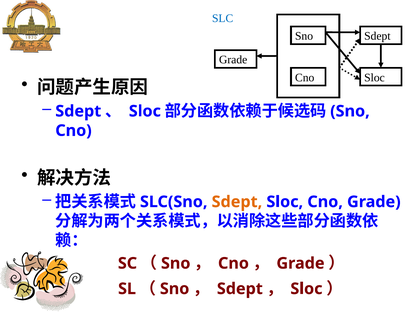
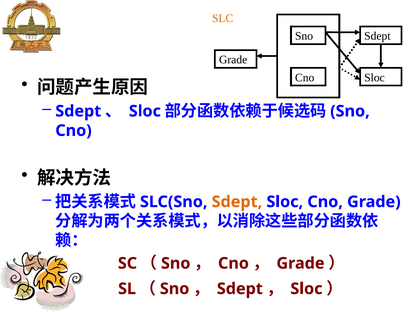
SLC colour: blue -> orange
